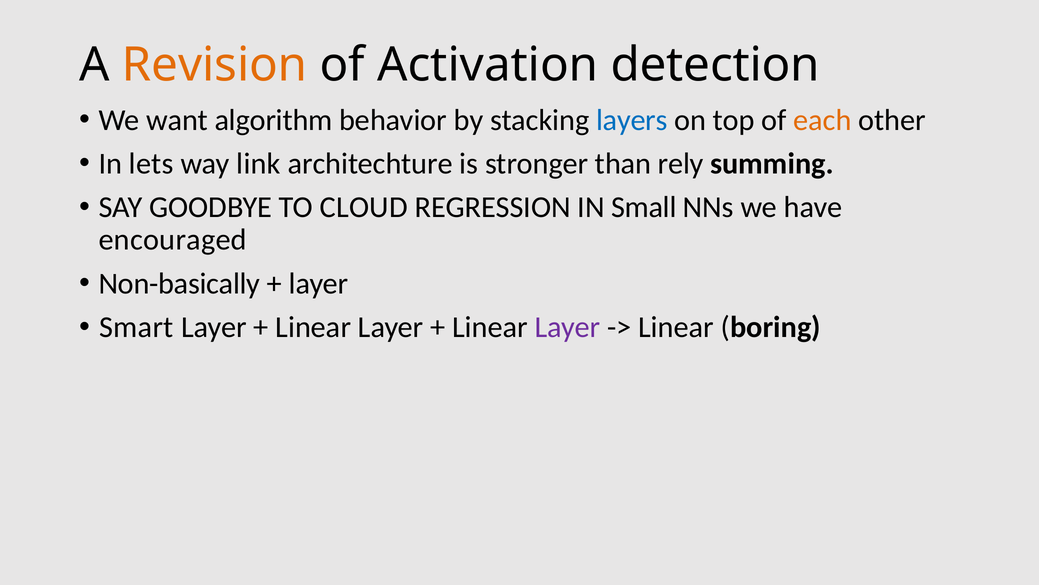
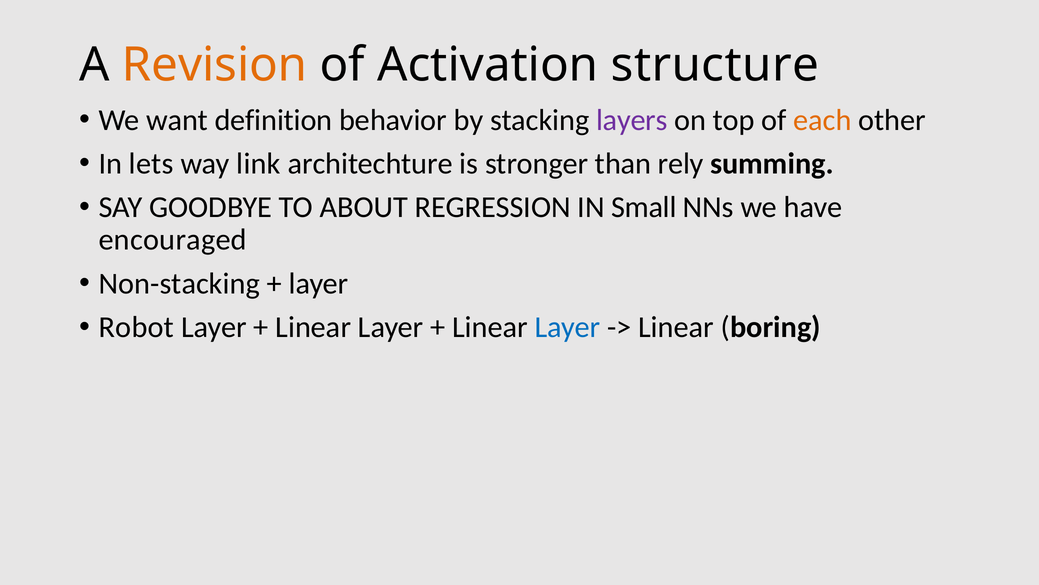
detection: detection -> structure
algorithm: algorithm -> definition
layers colour: blue -> purple
CLOUD: CLOUD -> ABOUT
Non-basically: Non-basically -> Non-stacking
Smart: Smart -> Robot
Layer at (567, 327) colour: purple -> blue
